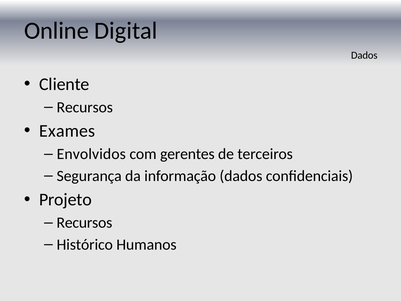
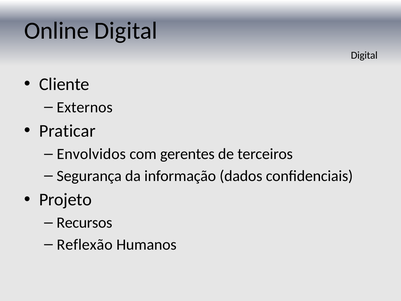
Dados at (364, 55): Dados -> Digital
Recursos at (85, 107): Recursos -> Externos
Exames: Exames -> Praticar
Histórico: Histórico -> Reflexão
